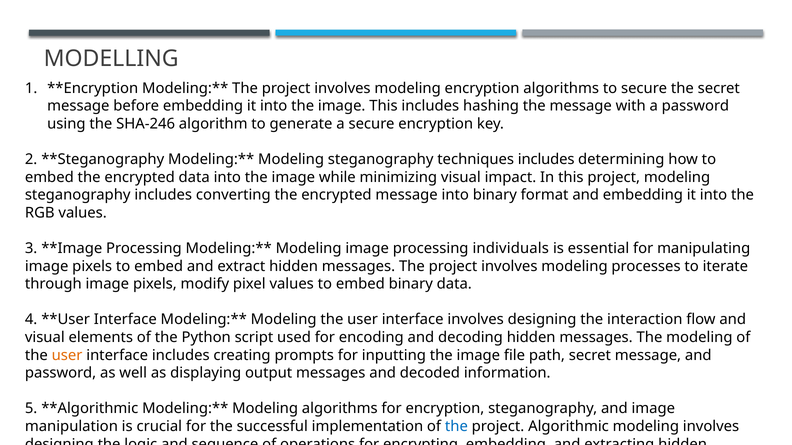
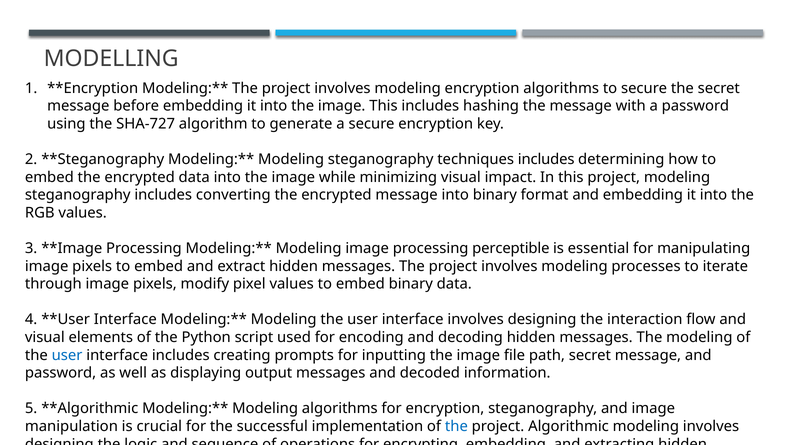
SHA-246: SHA-246 -> SHA-727
individuals: individuals -> perceptible
user at (67, 356) colour: orange -> blue
